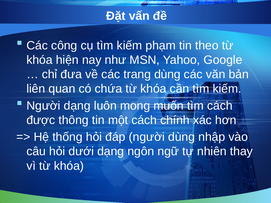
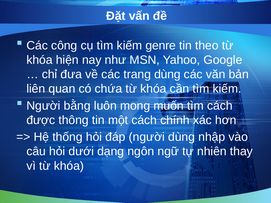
phạm: phạm -> genre
Người dạng: dạng -> bằng
